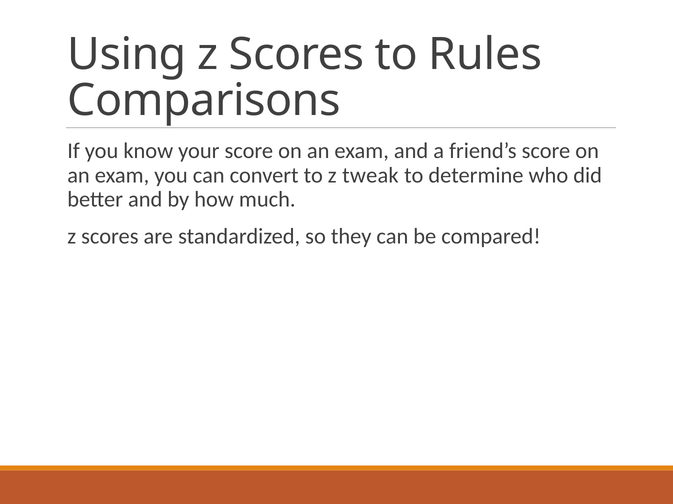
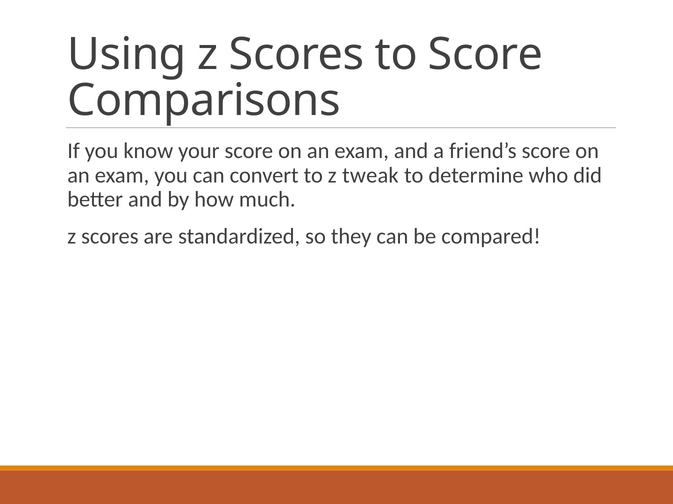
to Rules: Rules -> Score
